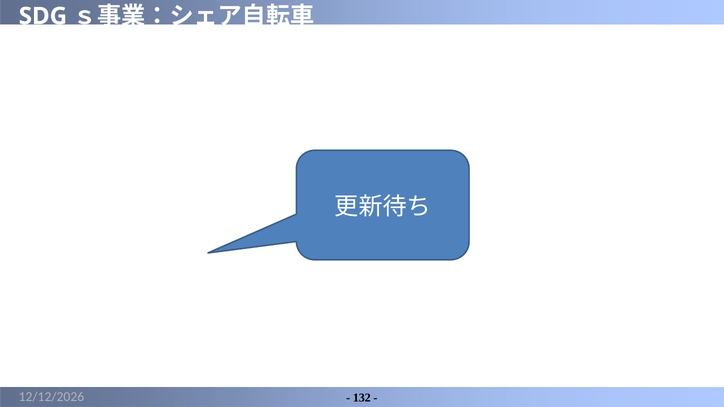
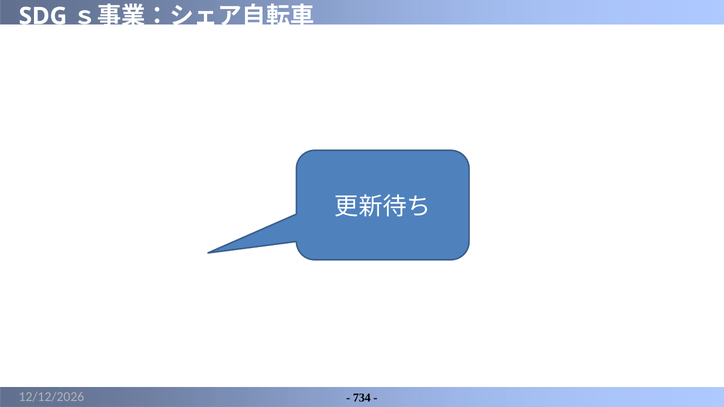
132: 132 -> 734
